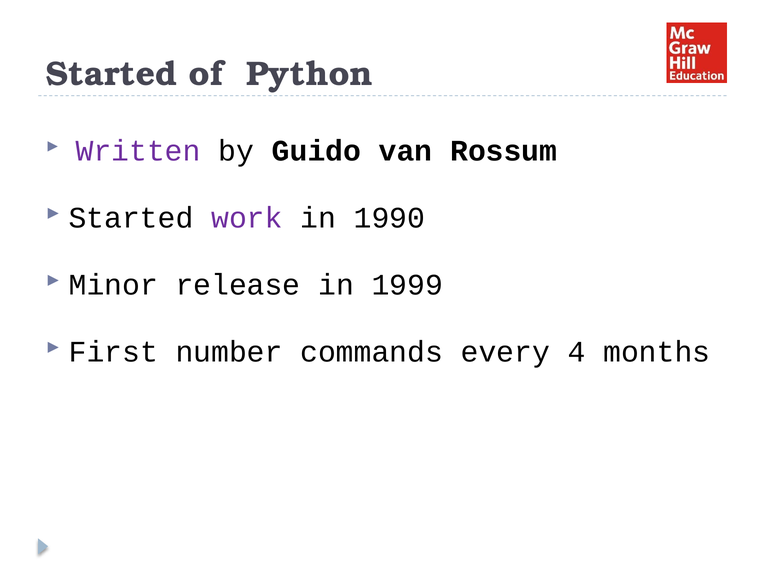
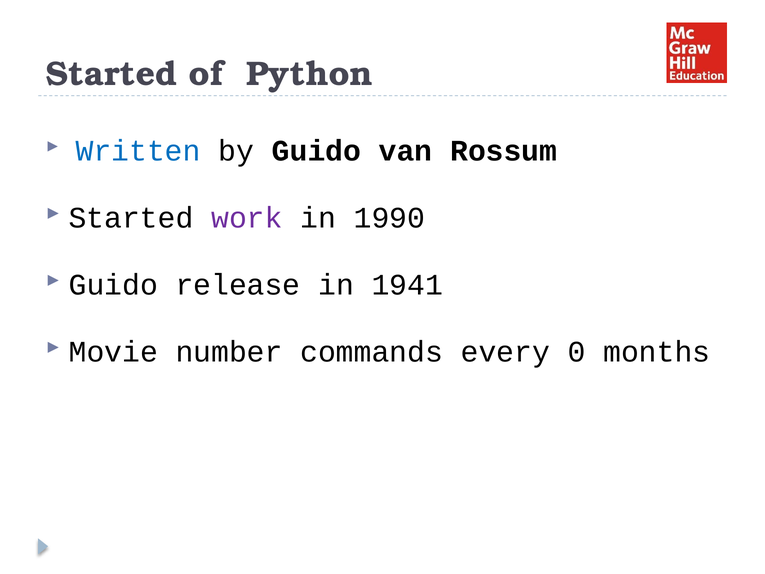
Written colour: purple -> blue
Minor at (113, 285): Minor -> Guido
1999: 1999 -> 1941
First: First -> Movie
4: 4 -> 0
